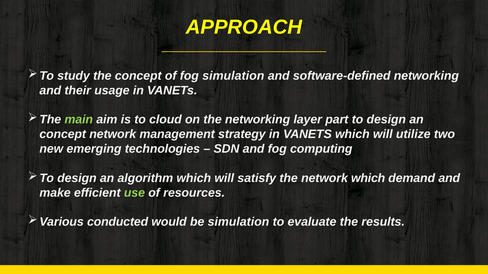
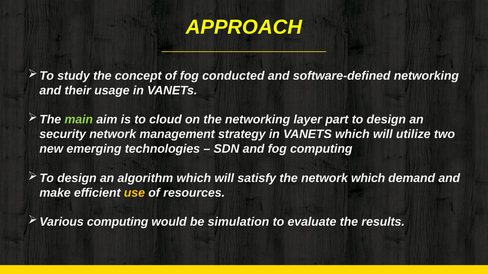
fog simulation: simulation -> conducted
concept at (63, 134): concept -> security
use colour: light green -> yellow
conducted at (118, 222): conducted -> computing
